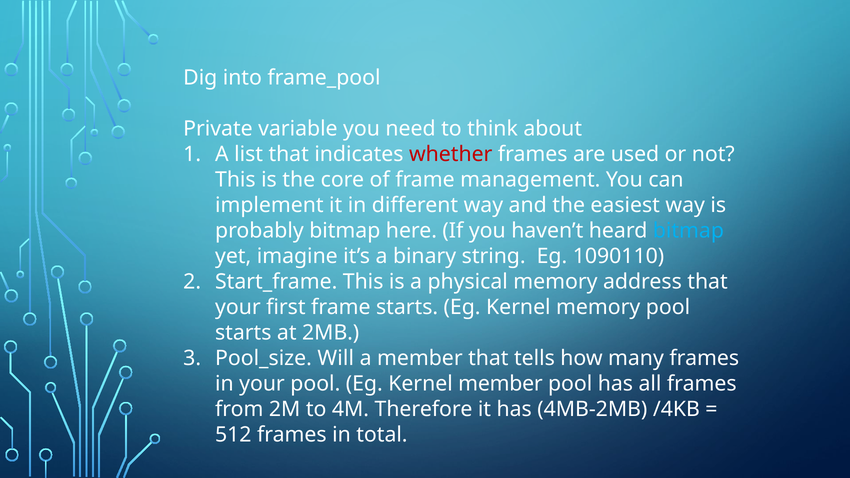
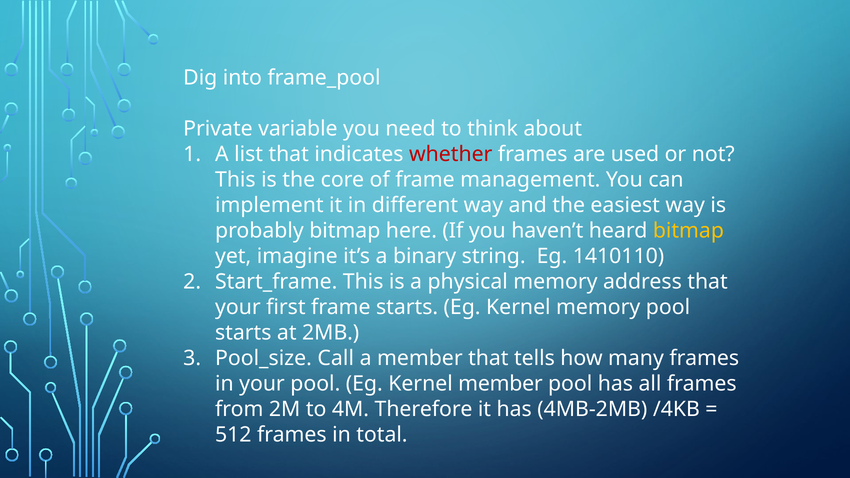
bitmap at (688, 231) colour: light blue -> yellow
1090110: 1090110 -> 1410110
Will: Will -> Call
